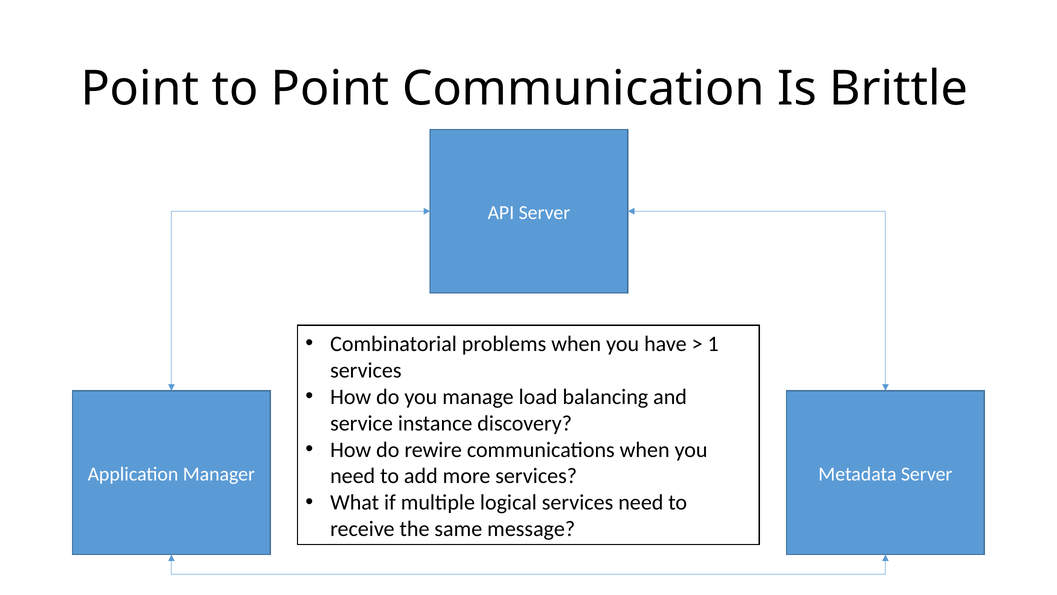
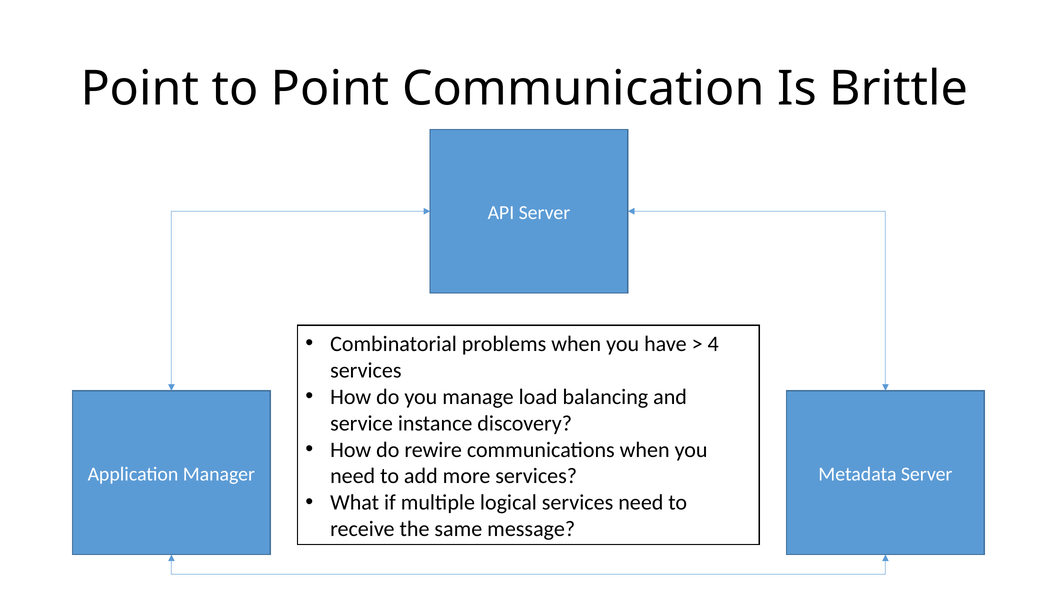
1: 1 -> 4
